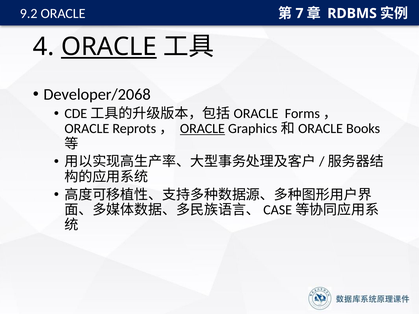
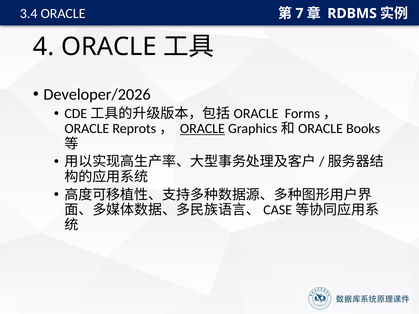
9.2: 9.2 -> 3.4
ORACLE at (109, 47) underline: present -> none
Developer/2068: Developer/2068 -> Developer/2026
